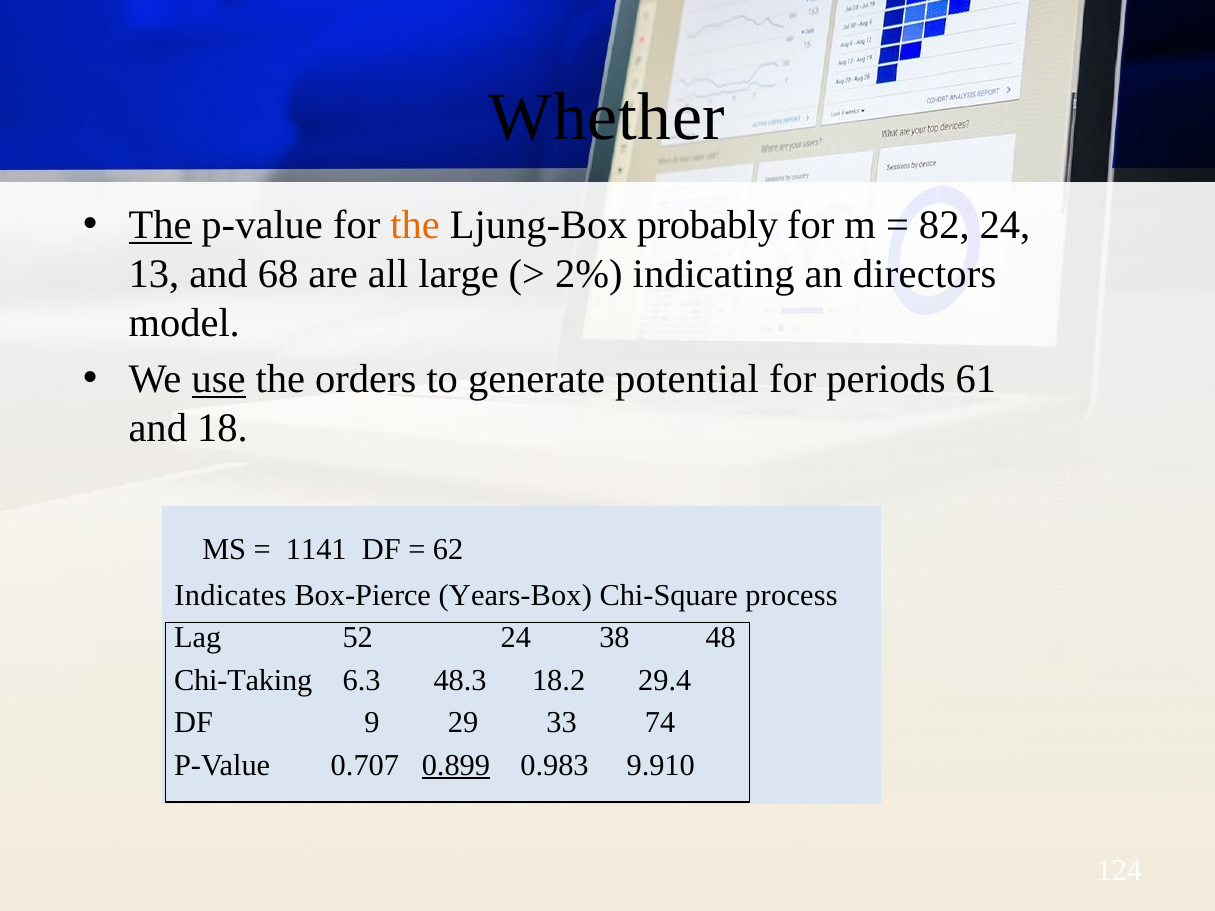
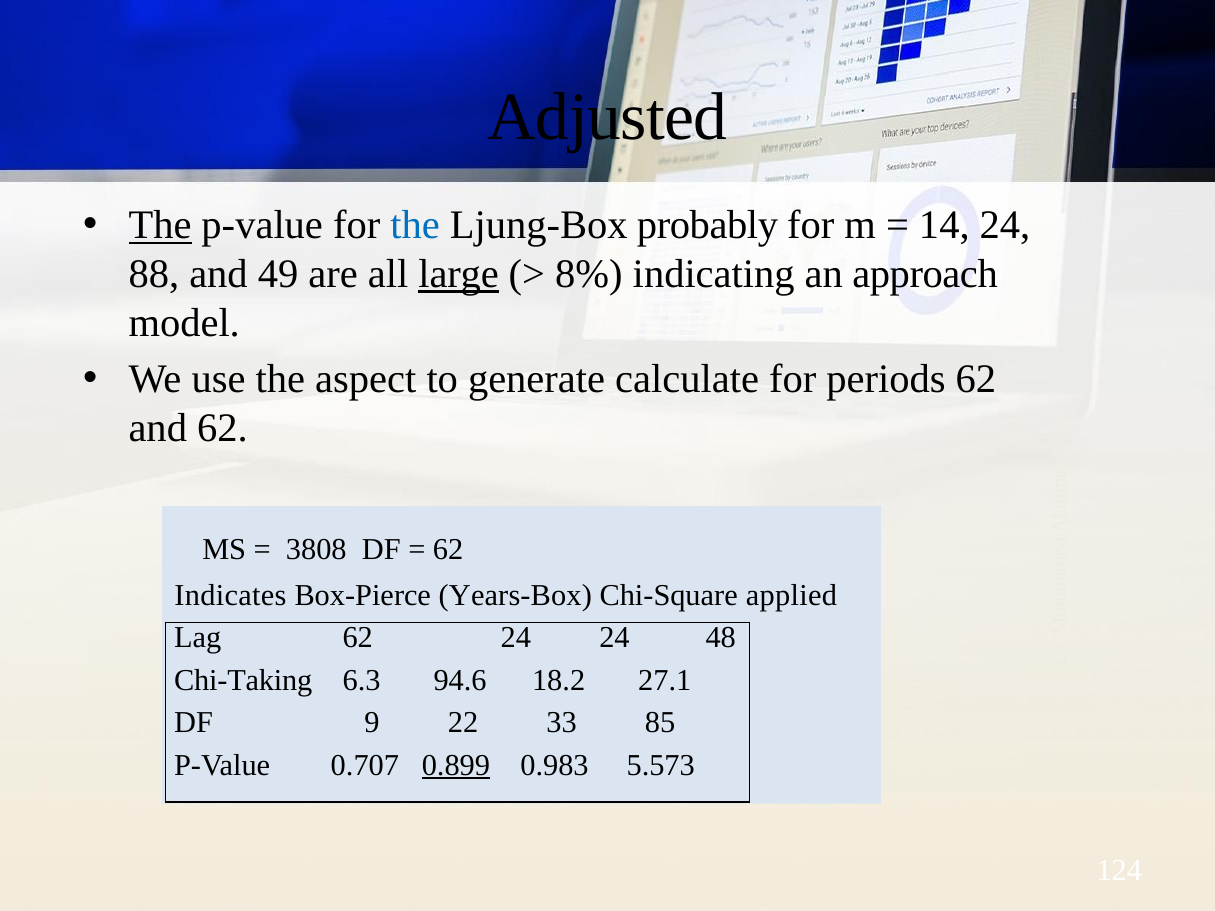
Whether: Whether -> Adjusted
the at (415, 226) colour: orange -> blue
82: 82 -> 14
13: 13 -> 88
68: 68 -> 49
large underline: none -> present
2%: 2% -> 8%
directors: directors -> approach
use underline: present -> none
orders: orders -> aspect
potential: potential -> calculate
periods 61: 61 -> 62
and 18: 18 -> 62
1141: 1141 -> 3808
process: process -> applied
Lag 52: 52 -> 62
24 38: 38 -> 24
48.3: 48.3 -> 94.6
29.4: 29.4 -> 27.1
29: 29 -> 22
74: 74 -> 85
9.910: 9.910 -> 5.573
